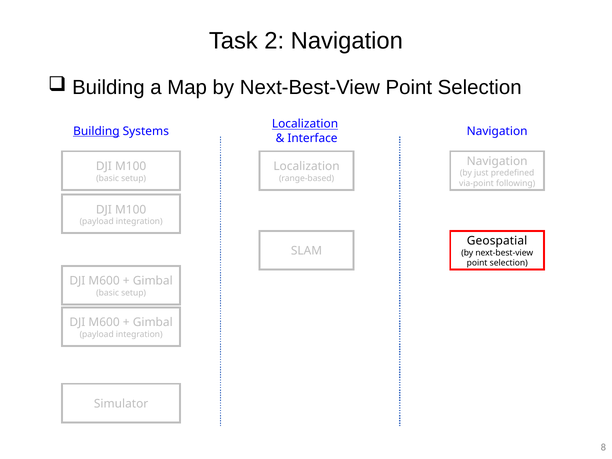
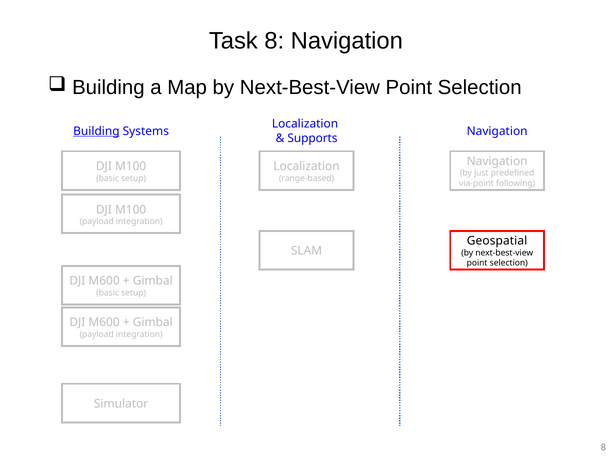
Task 2: 2 -> 8
Localization at (305, 124) underline: present -> none
Interface: Interface -> Supports
